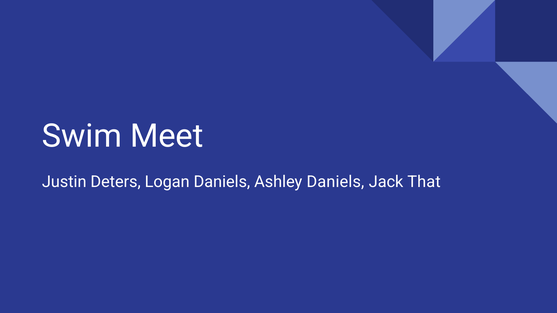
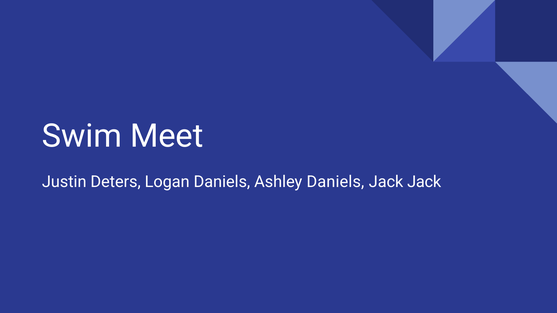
Jack That: That -> Jack
